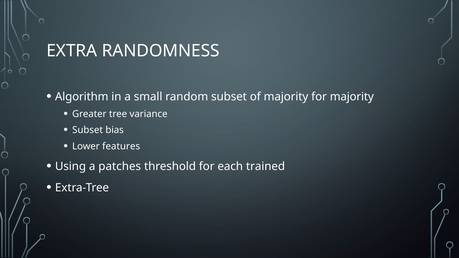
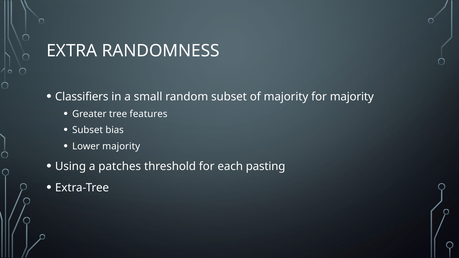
Algorithm: Algorithm -> Classifiers
variance: variance -> features
Lower features: features -> majority
trained: trained -> pasting
